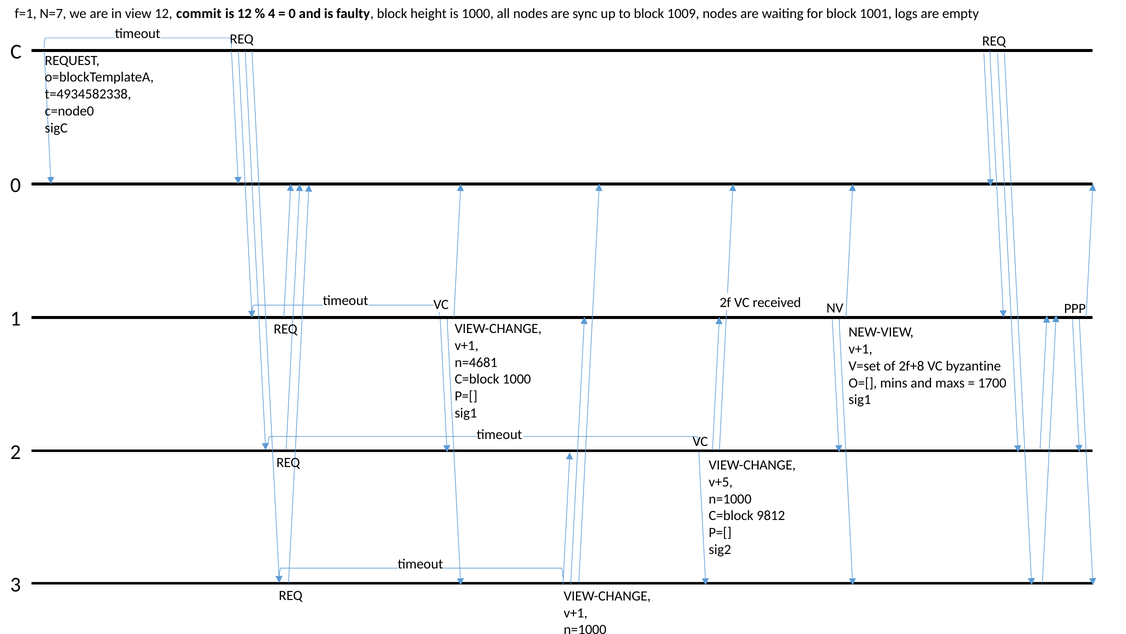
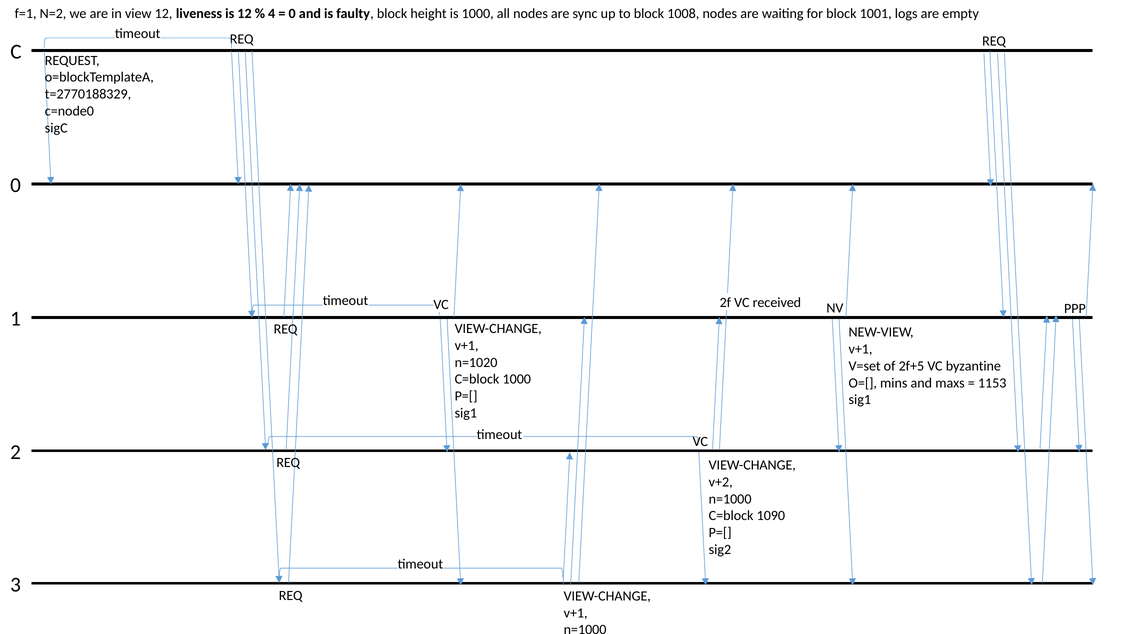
N=7: N=7 -> N=2
commit: commit -> liveness
1009: 1009 -> 1008
t=4934582338: t=4934582338 -> t=2770188329
n=4681: n=4681 -> n=1020
2f+8: 2f+8 -> 2f+5
1700: 1700 -> 1153
v+5: v+5 -> v+2
9812: 9812 -> 1090
